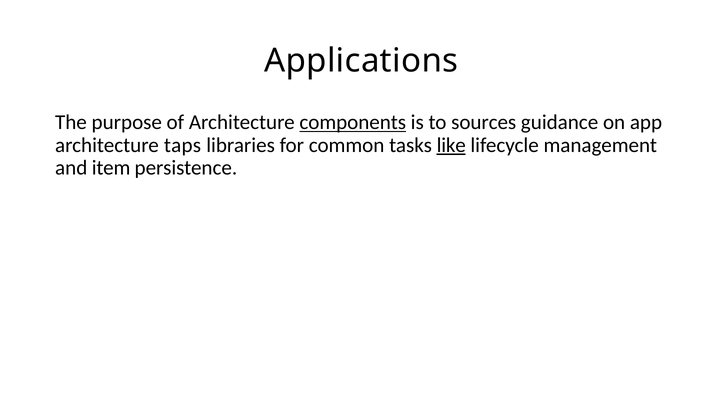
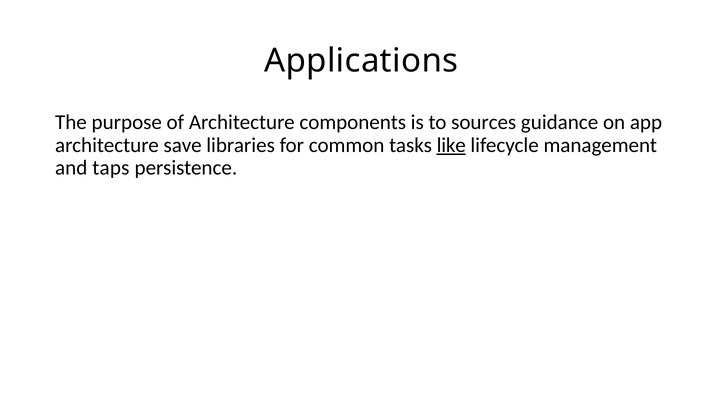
components underline: present -> none
taps: taps -> save
item: item -> taps
